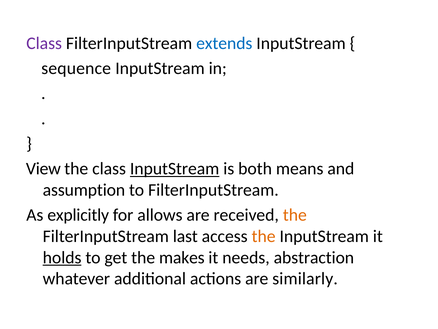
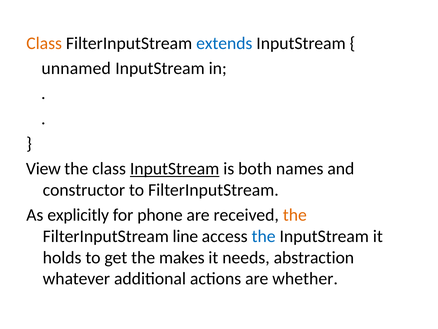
Class at (44, 43) colour: purple -> orange
sequence: sequence -> unnamed
means: means -> names
assumption: assumption -> constructor
allows: allows -> phone
last: last -> line
the at (264, 236) colour: orange -> blue
holds underline: present -> none
similarly: similarly -> whether
